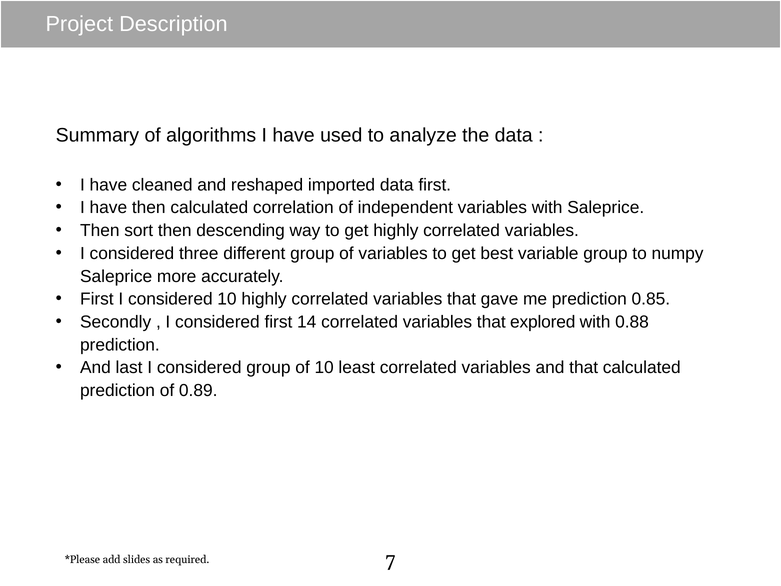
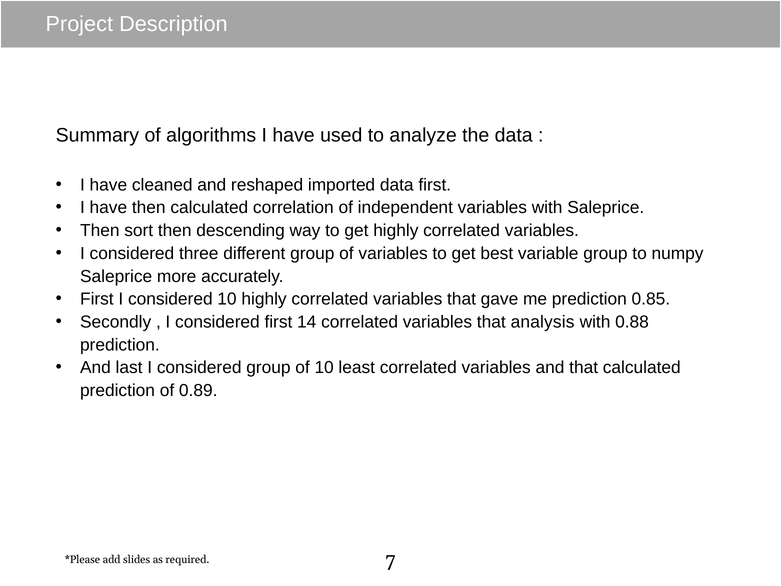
explored: explored -> analysis
